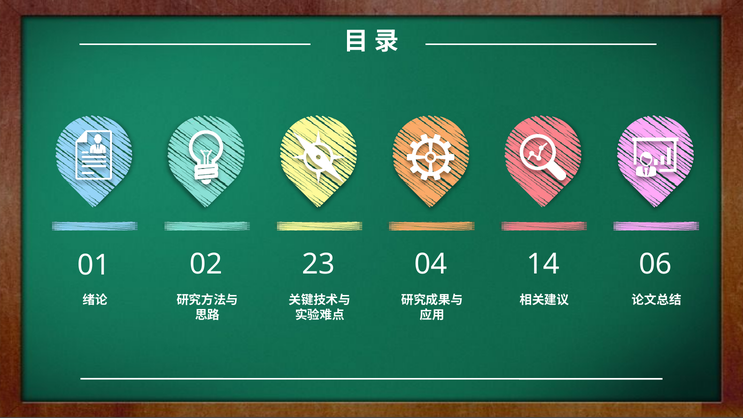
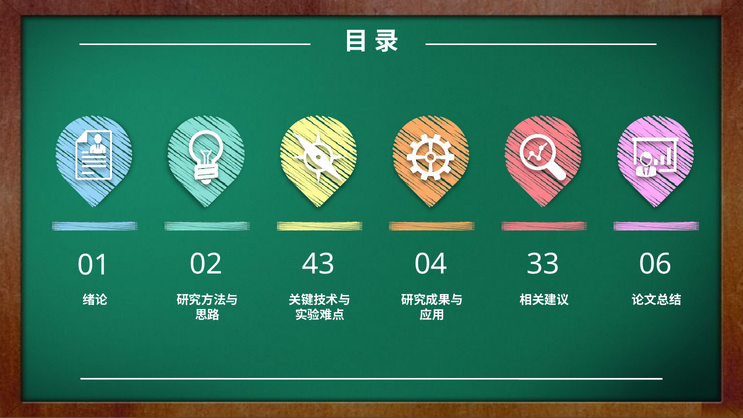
23: 23 -> 43
14: 14 -> 33
